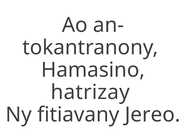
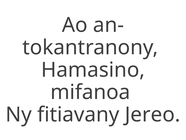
hatrizay: hatrizay -> mifanoa
